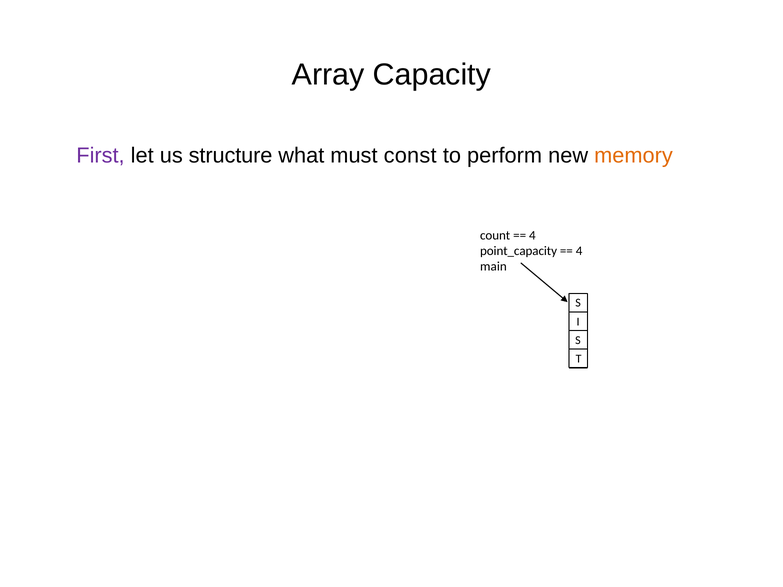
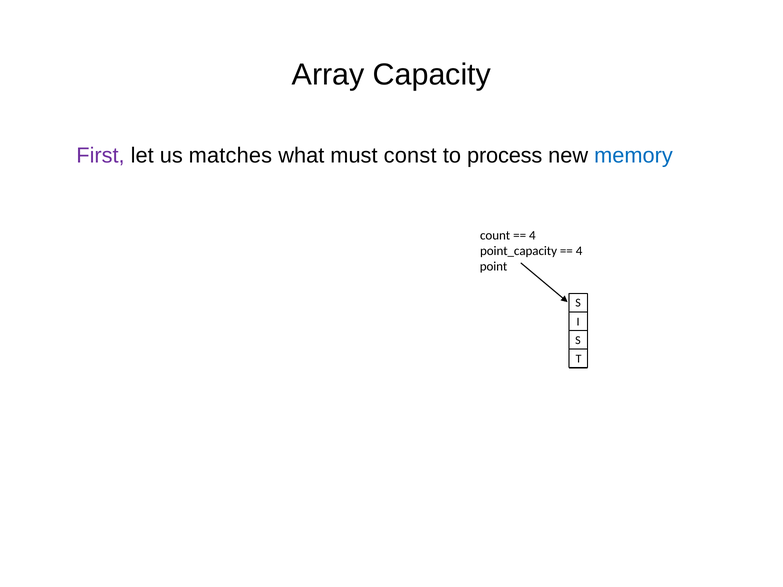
structure: structure -> matches
perform: perform -> process
memory colour: orange -> blue
main: main -> point
